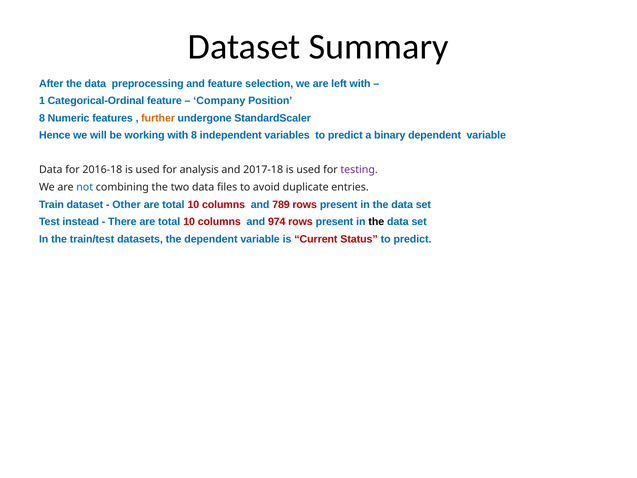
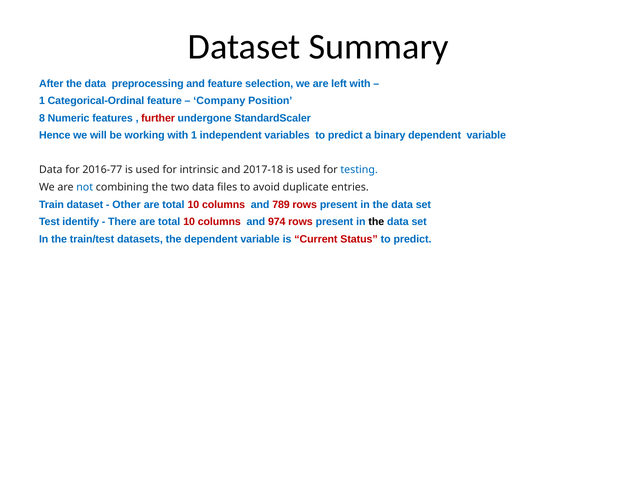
further colour: orange -> red
with 8: 8 -> 1
2016-18: 2016-18 -> 2016-77
analysis: analysis -> intrinsic
testing colour: purple -> blue
instead: instead -> identify
